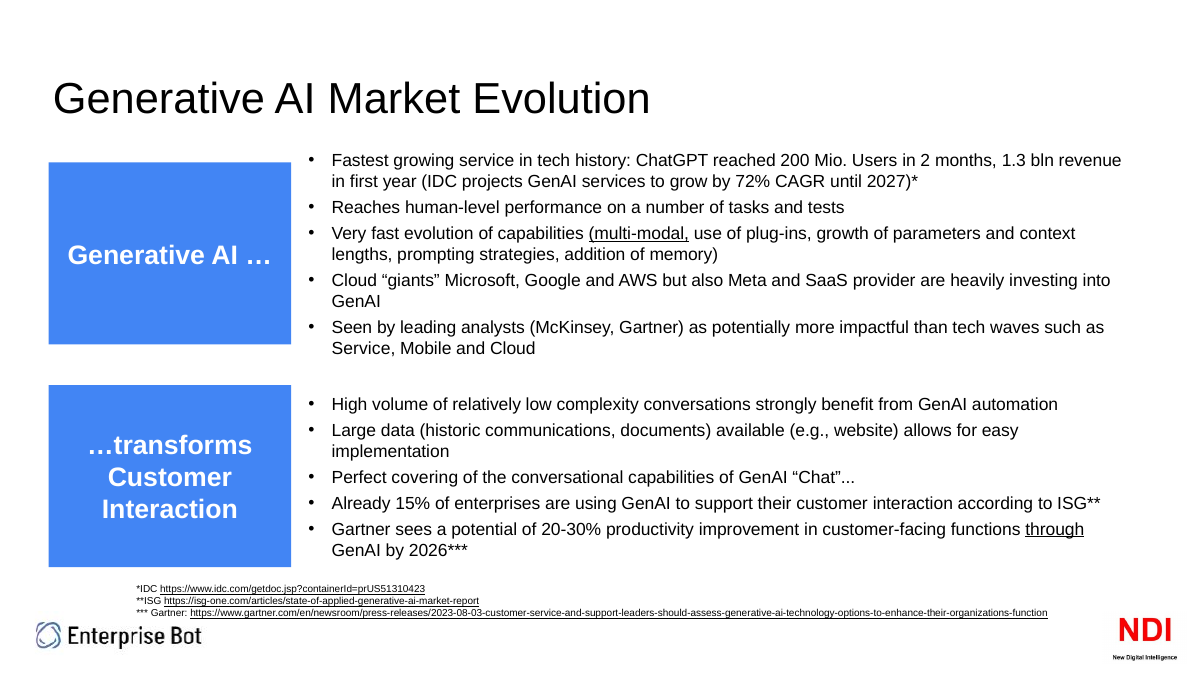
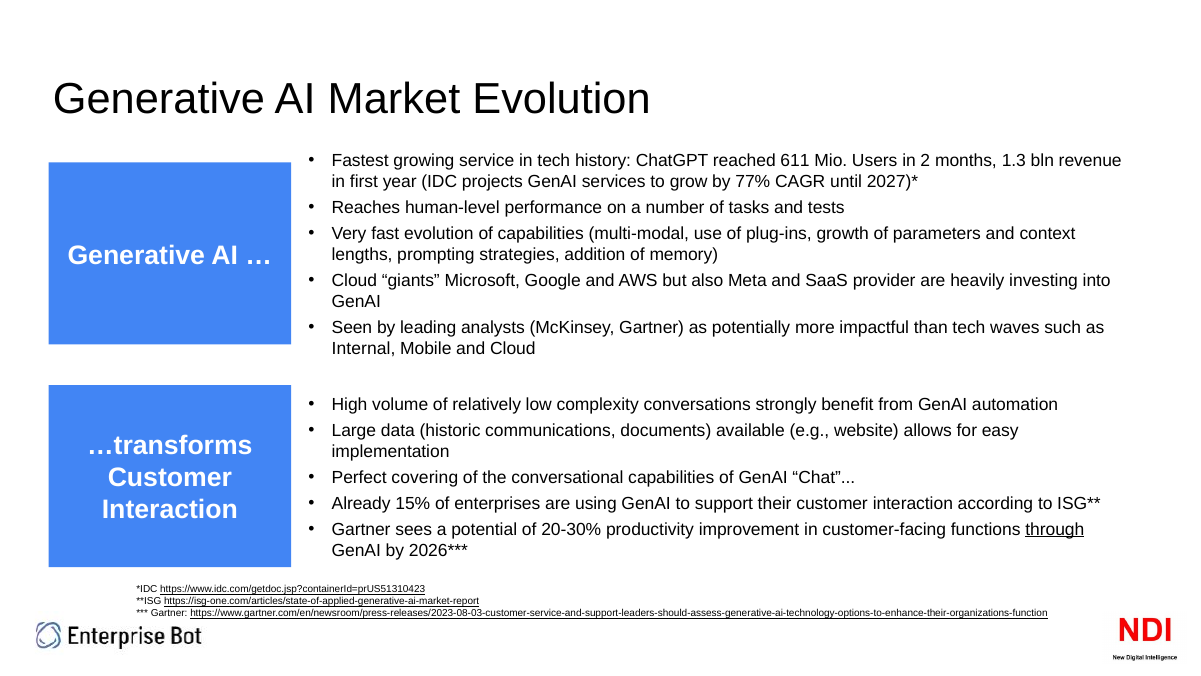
200: 200 -> 611
72%: 72% -> 77%
multi-modal underline: present -> none
Service at (364, 348): Service -> Internal
